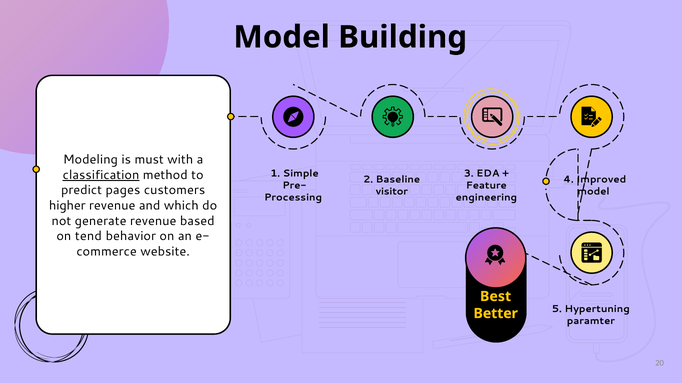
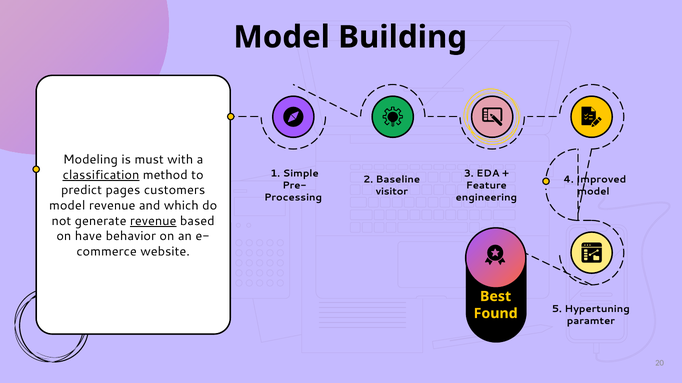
higher at (67, 206): higher -> model
revenue at (153, 221) underline: none -> present
tend: tend -> have
Better: Better -> Found
